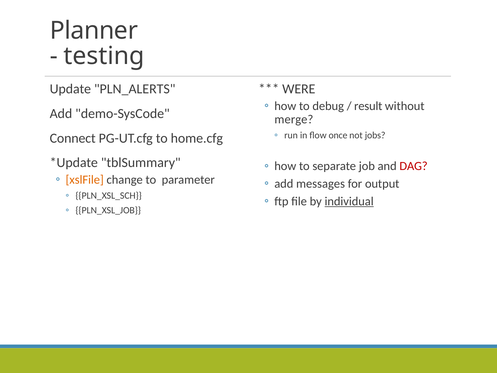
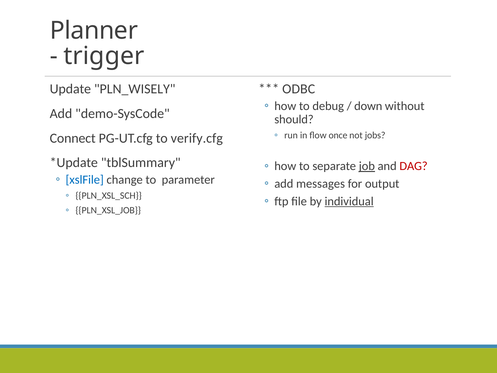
testing: testing -> trigger
PLN_ALERTS: PLN_ALERTS -> PLN_WISELY
WERE: WERE -> ODBC
result: result -> down
merge: merge -> should
home.cfg: home.cfg -> verify.cfg
job underline: none -> present
xslFile colour: orange -> blue
